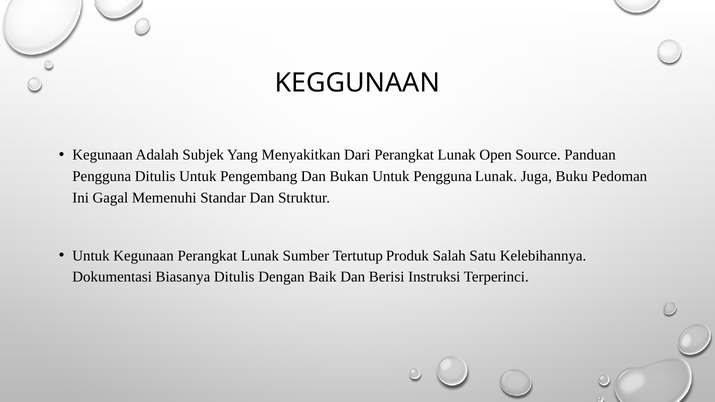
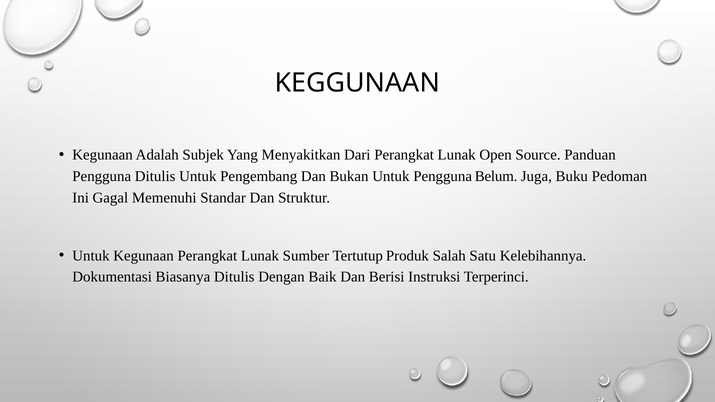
Pengguna Lunak: Lunak -> Belum
